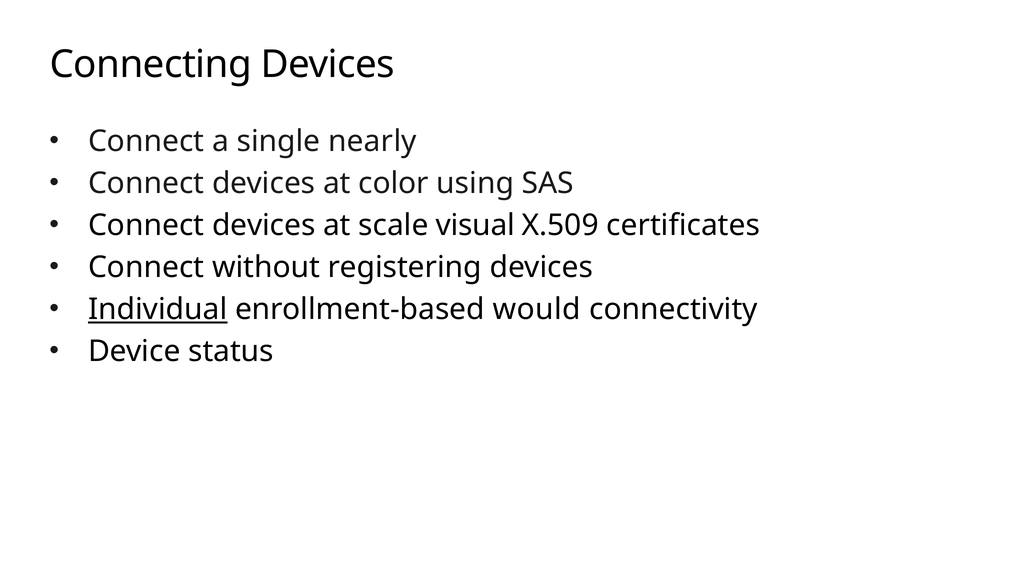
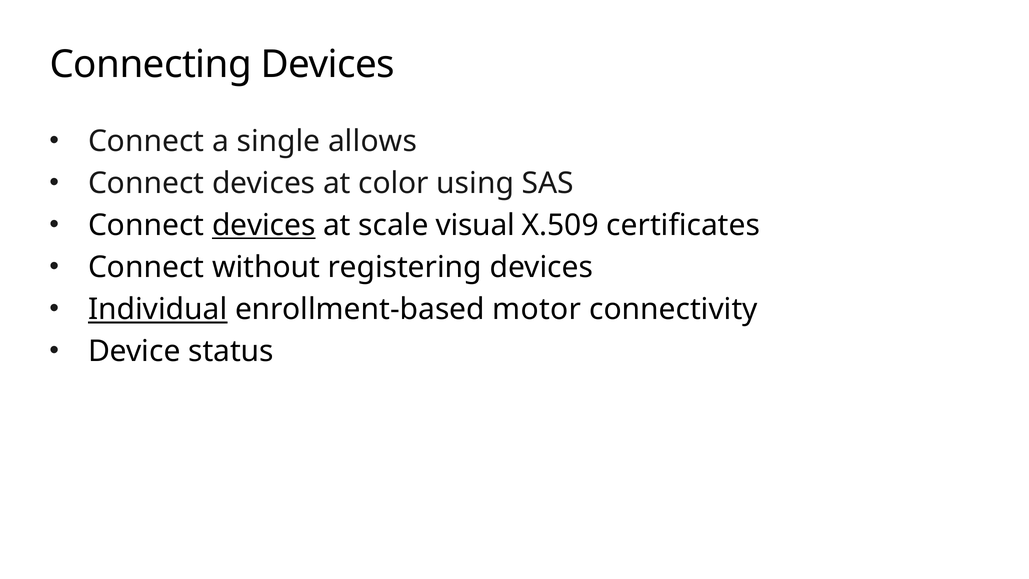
nearly: nearly -> allows
devices at (264, 225) underline: none -> present
would: would -> motor
